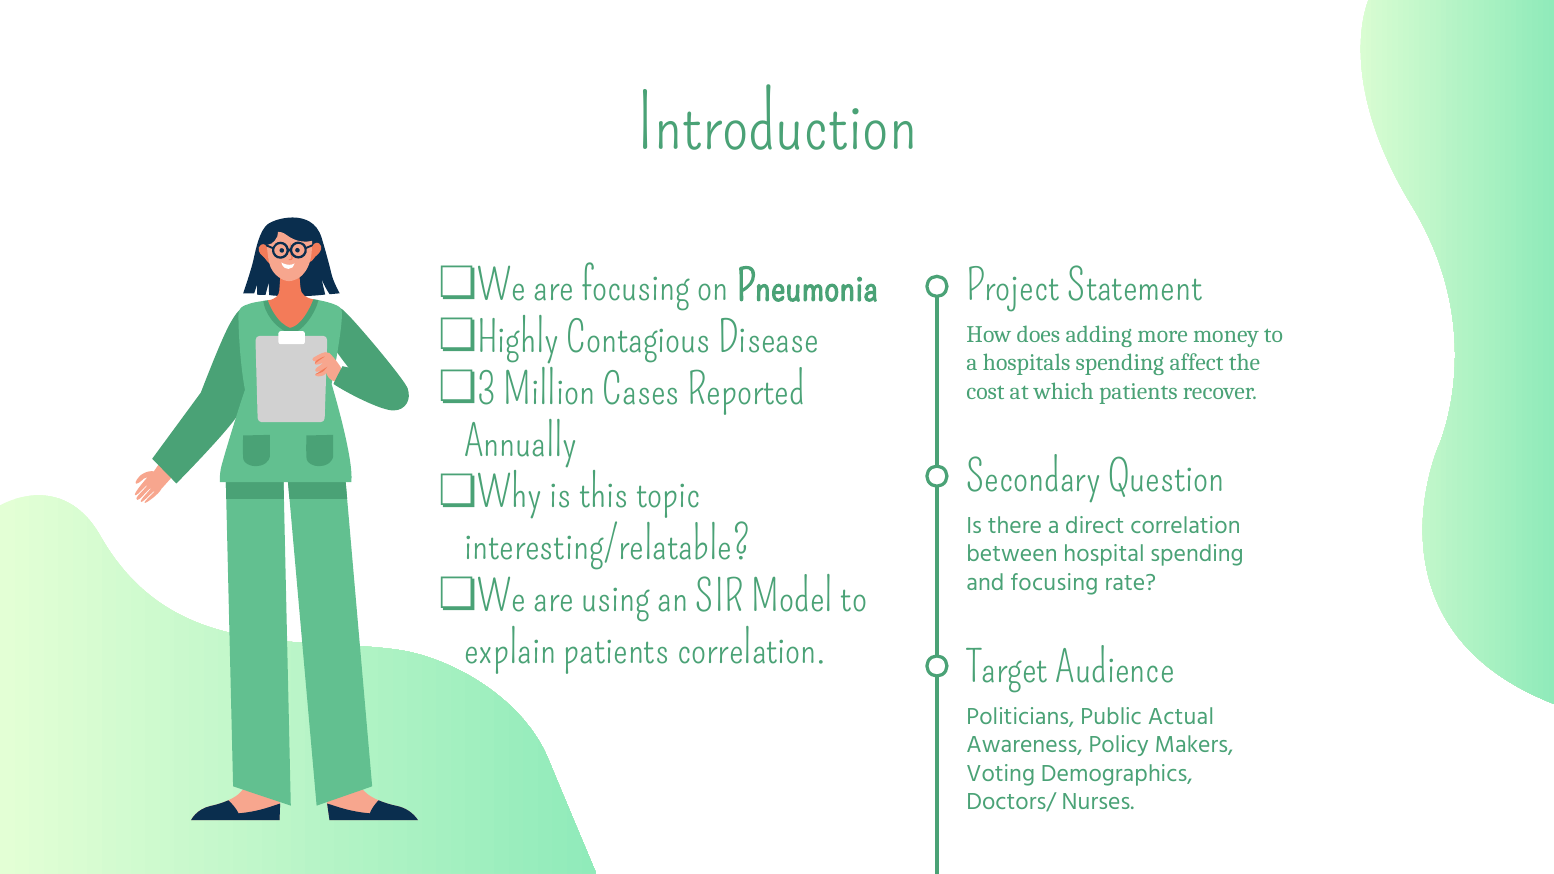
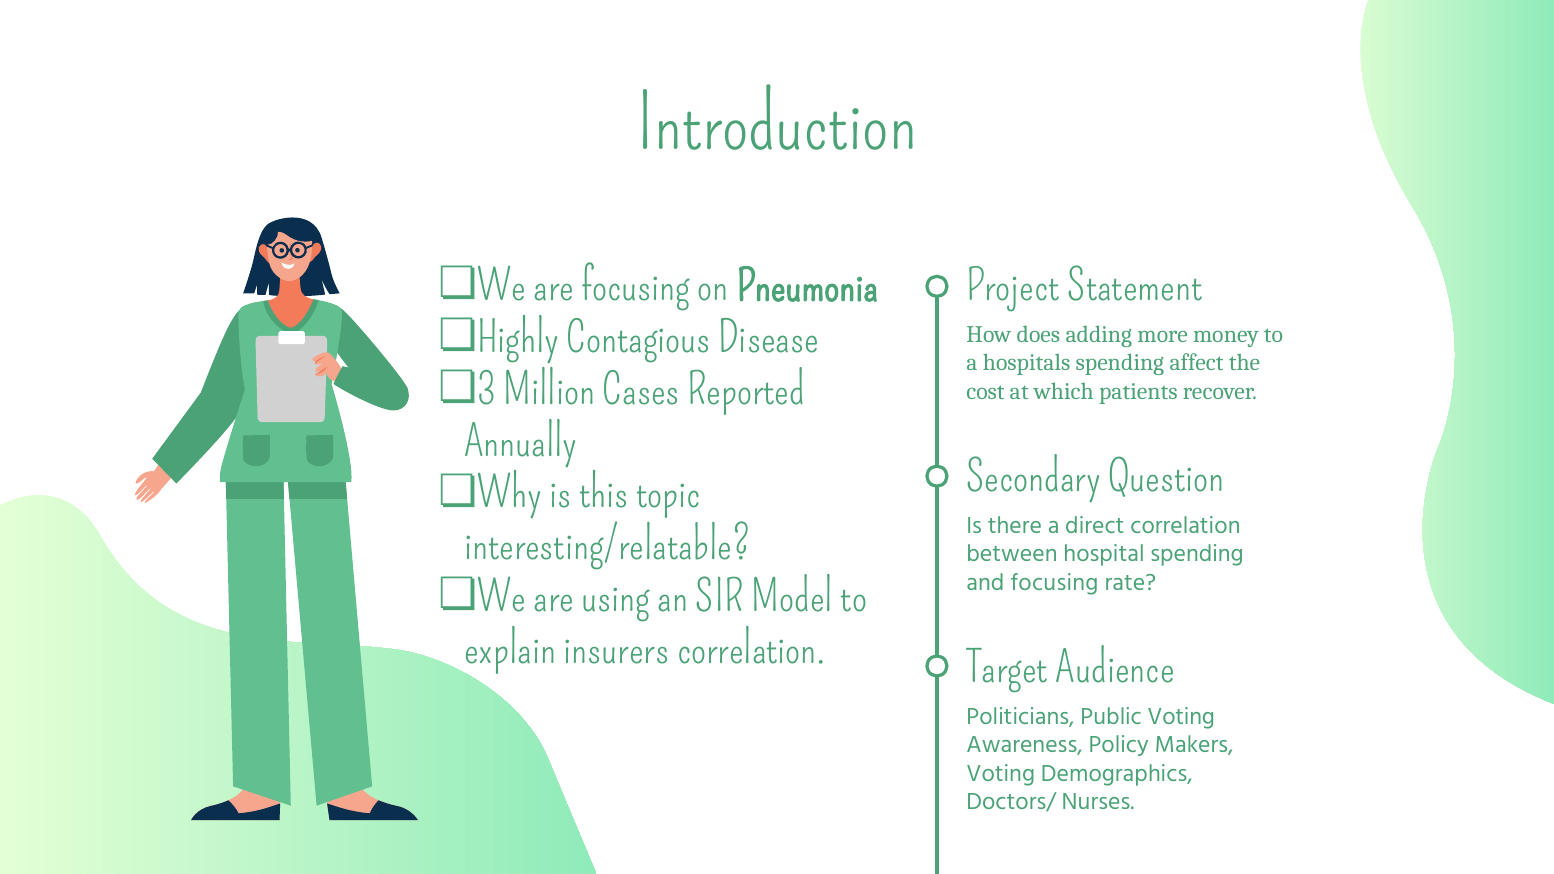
explain patients: patients -> insurers
Public Actual: Actual -> Voting
